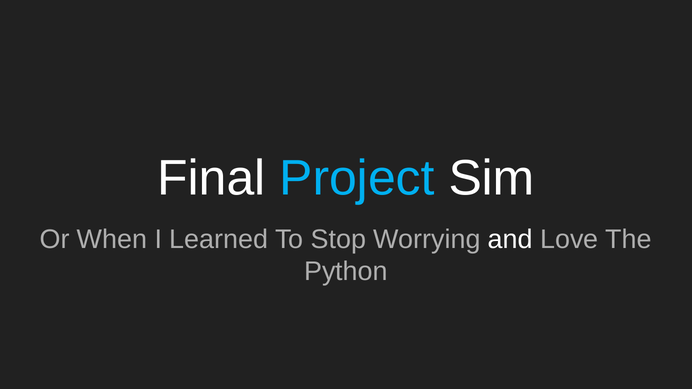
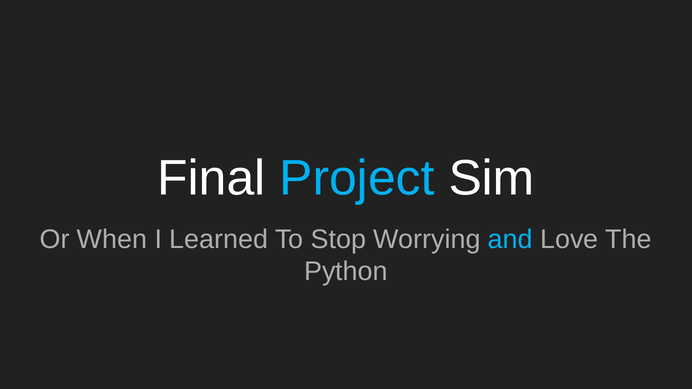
and colour: white -> light blue
